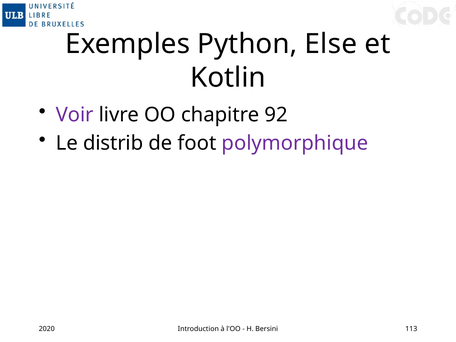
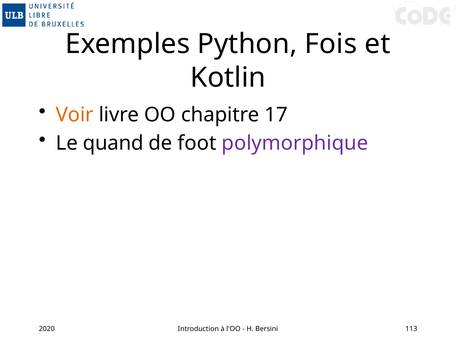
Else: Else -> Fois
Voir colour: purple -> orange
92: 92 -> 17
distrib: distrib -> quand
